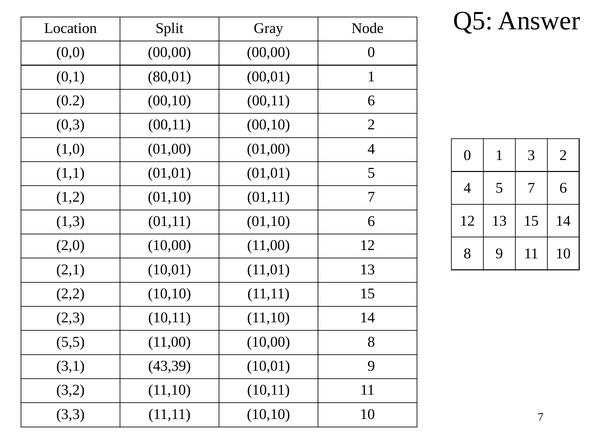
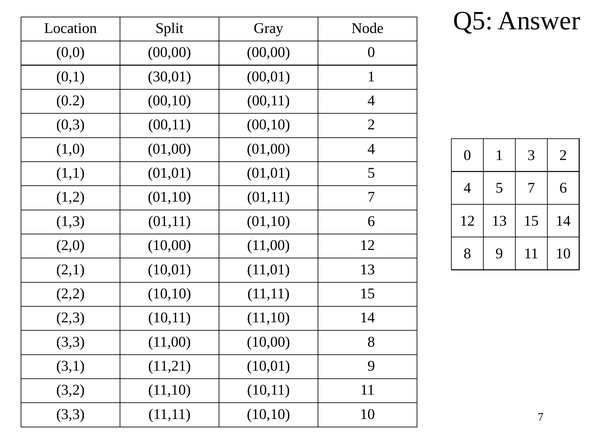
80,01: 80,01 -> 30,01
00,11 6: 6 -> 4
5,5 at (71, 341): 5,5 -> 3,3
43,39: 43,39 -> 11,21
